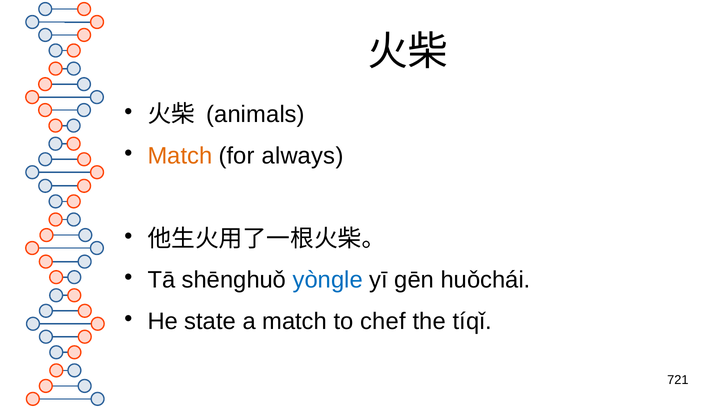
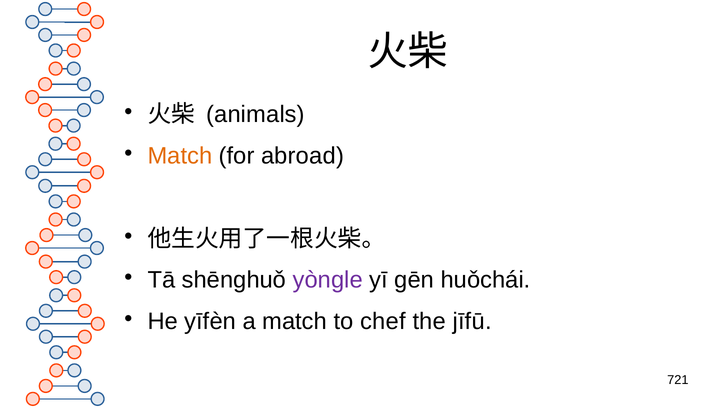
always: always -> abroad
yòngle colour: blue -> purple
state: state -> yīfèn
tíqǐ: tíqǐ -> jīfū
